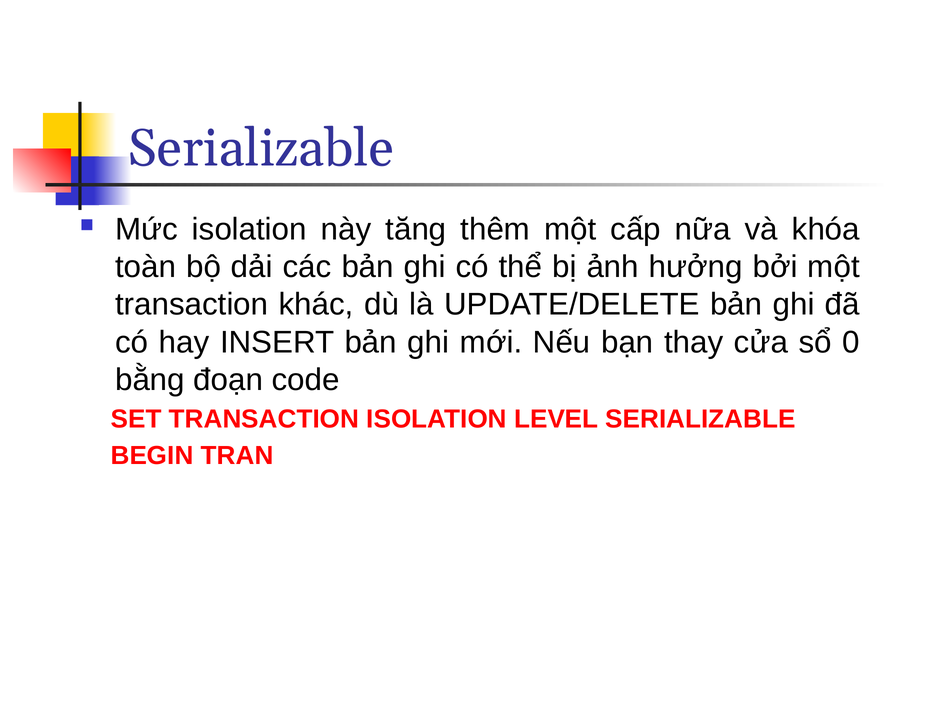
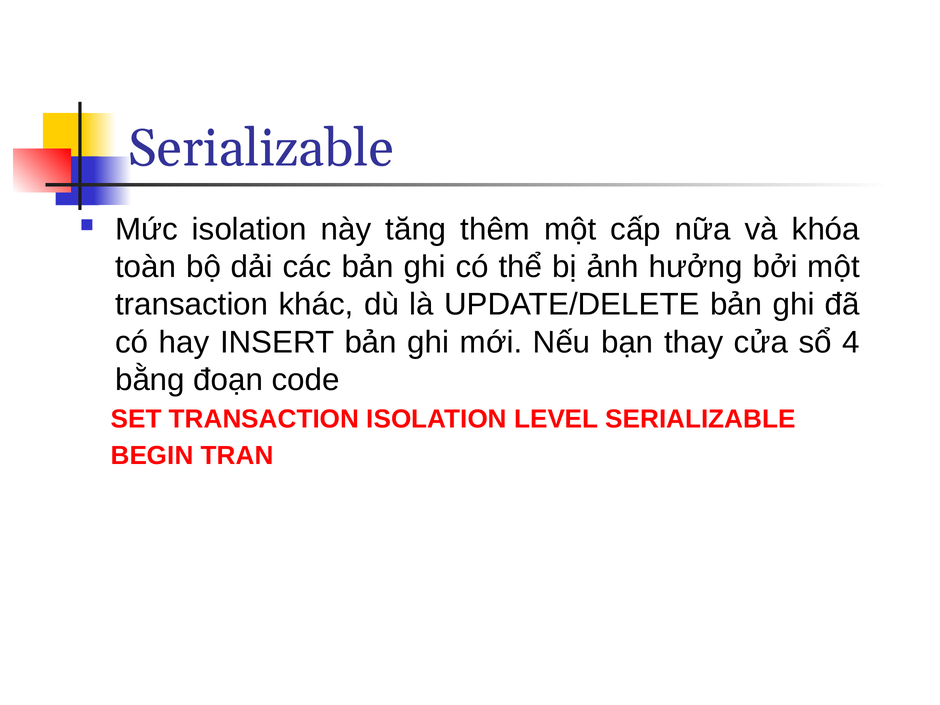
0: 0 -> 4
